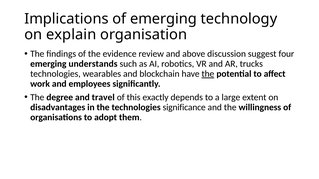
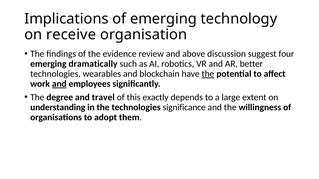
explain: explain -> receive
understands: understands -> dramatically
trucks: trucks -> better
and at (59, 84) underline: none -> present
disadvantages: disadvantages -> understanding
